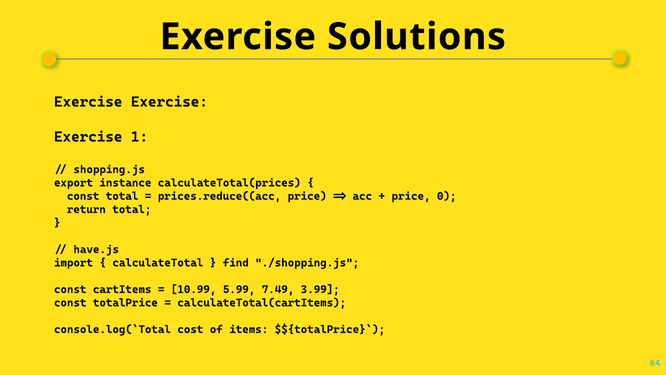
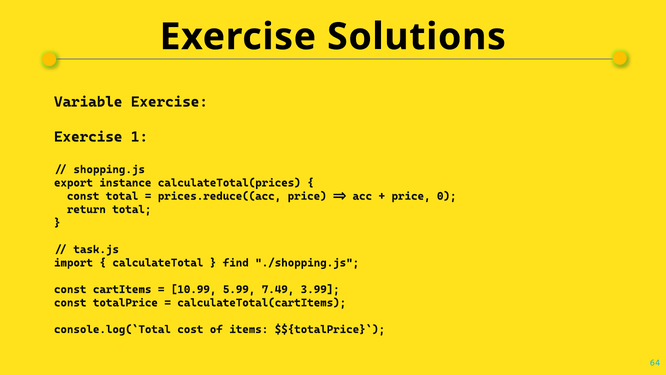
Exercise at (88, 102): Exercise -> Variable
have.js: have.js -> task.js
